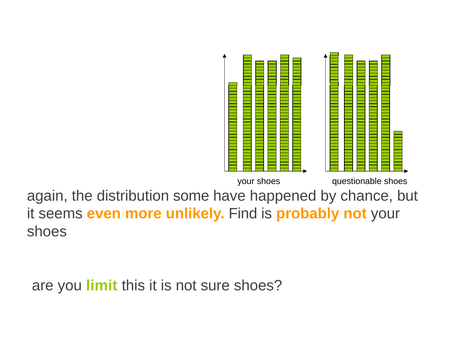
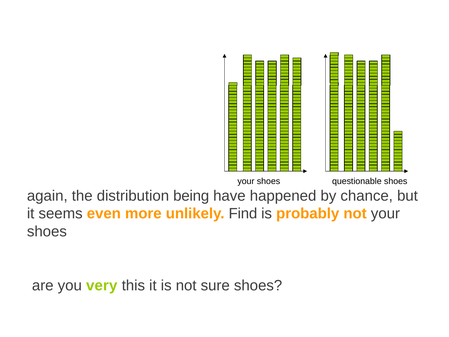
some: some -> being
limit: limit -> very
